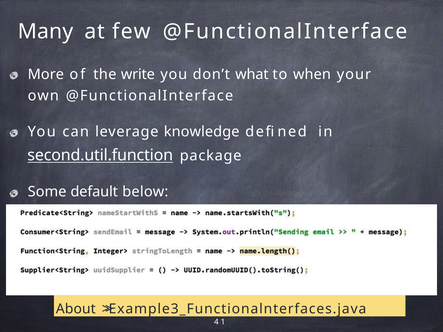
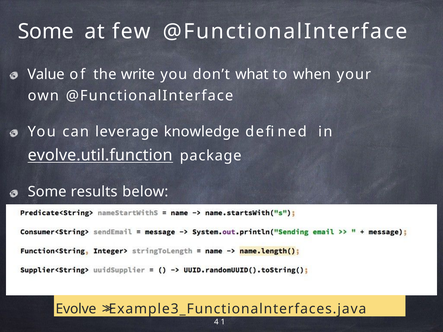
Many at (46, 32): Many -> Some
More: More -> Value
second.util.function: second.util.function -> evolve.util.function
default: default -> results
About: About -> Evolve
